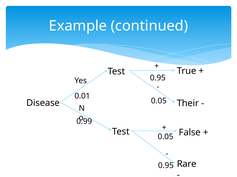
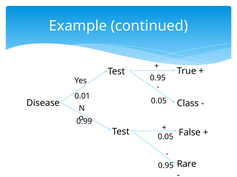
Their: Their -> Class
